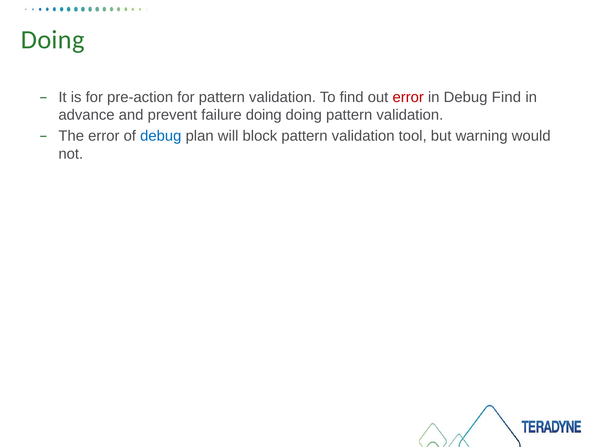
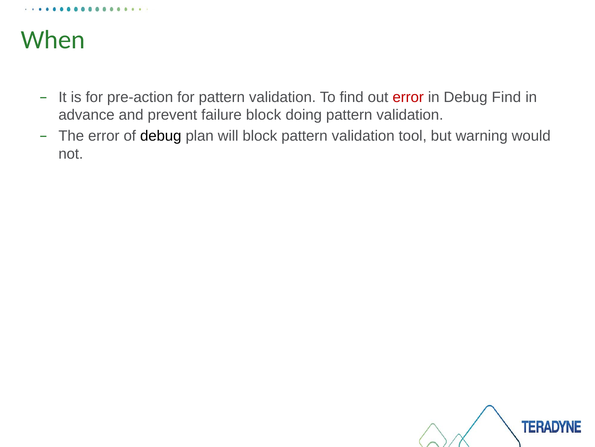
Doing at (53, 40): Doing -> When
failure doing: doing -> block
debug at (161, 136) colour: blue -> black
